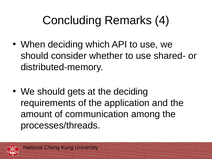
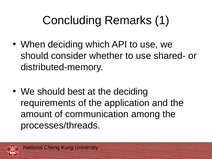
4: 4 -> 1
gets: gets -> best
